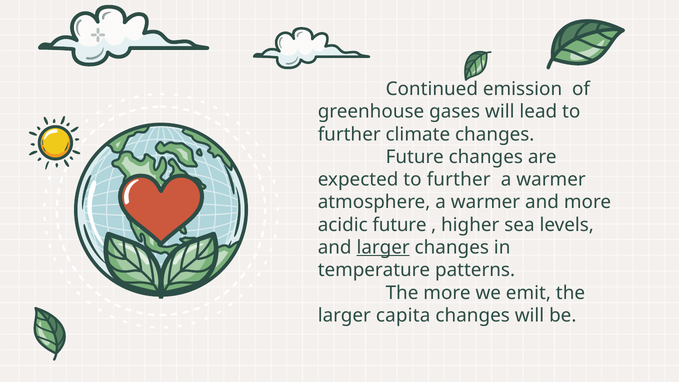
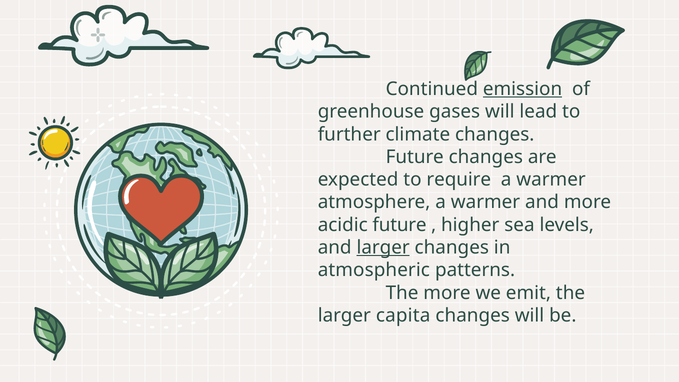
emission underline: none -> present
expected to further: further -> require
temperature: temperature -> atmospheric
